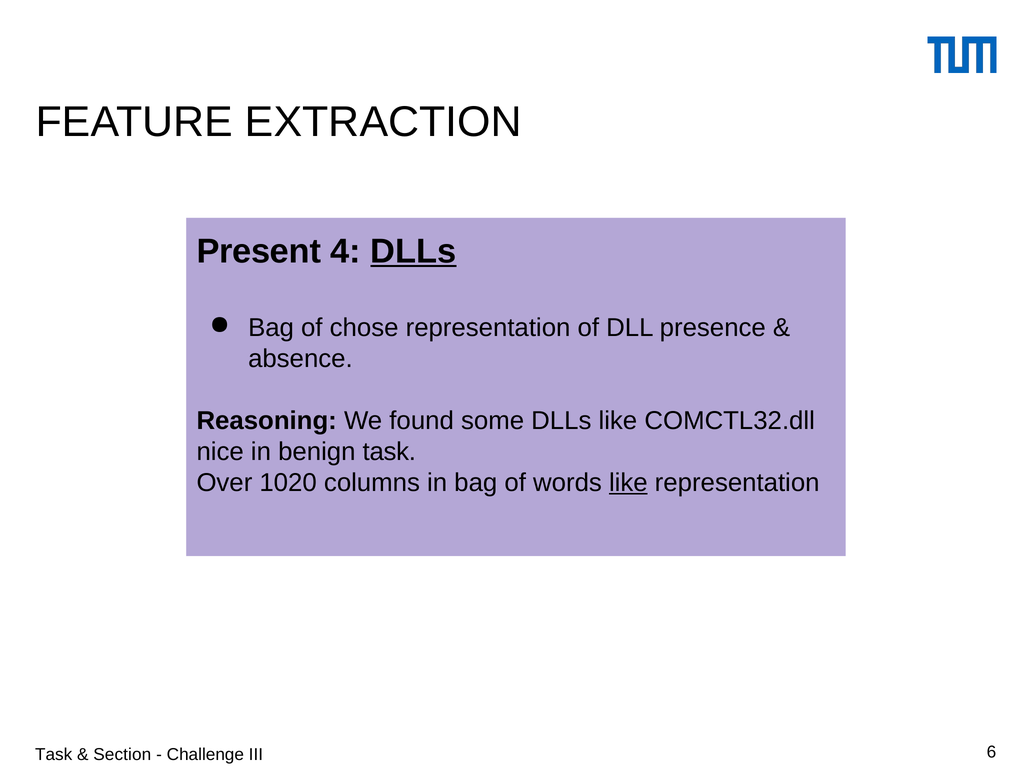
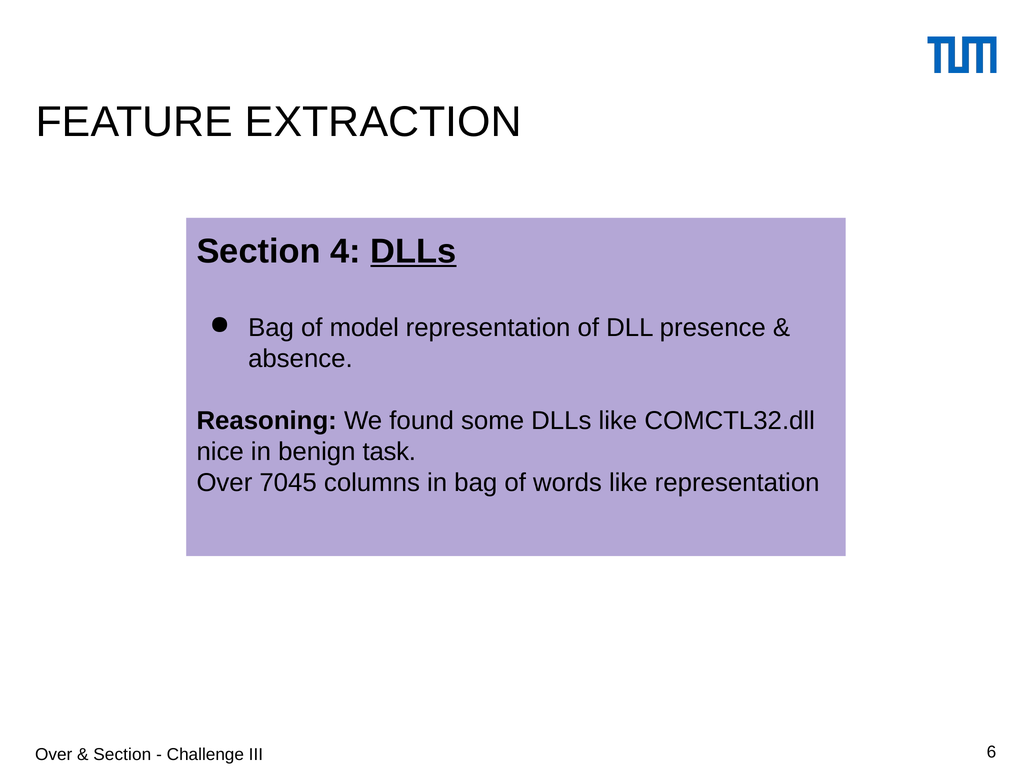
Present at (259, 251): Present -> Section
chose: chose -> model
1020: 1020 -> 7045
like at (628, 483) underline: present -> none
Task at (54, 754): Task -> Over
